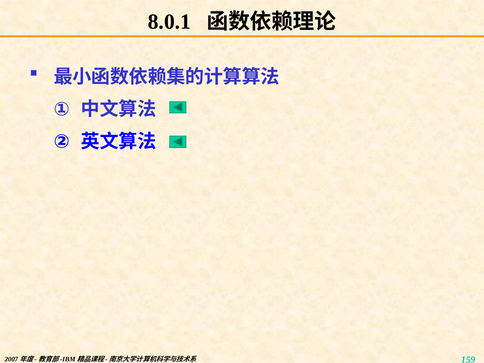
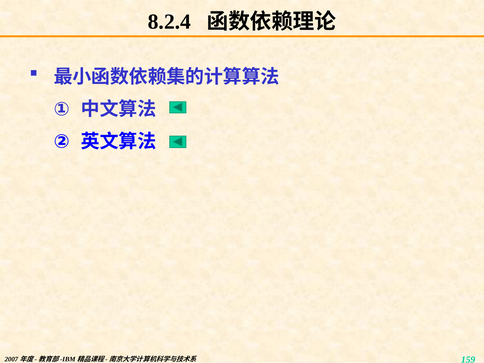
8.0.1: 8.0.1 -> 8.2.4
